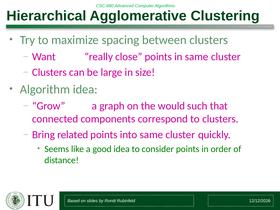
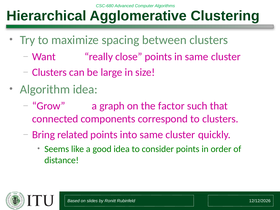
would: would -> factor
